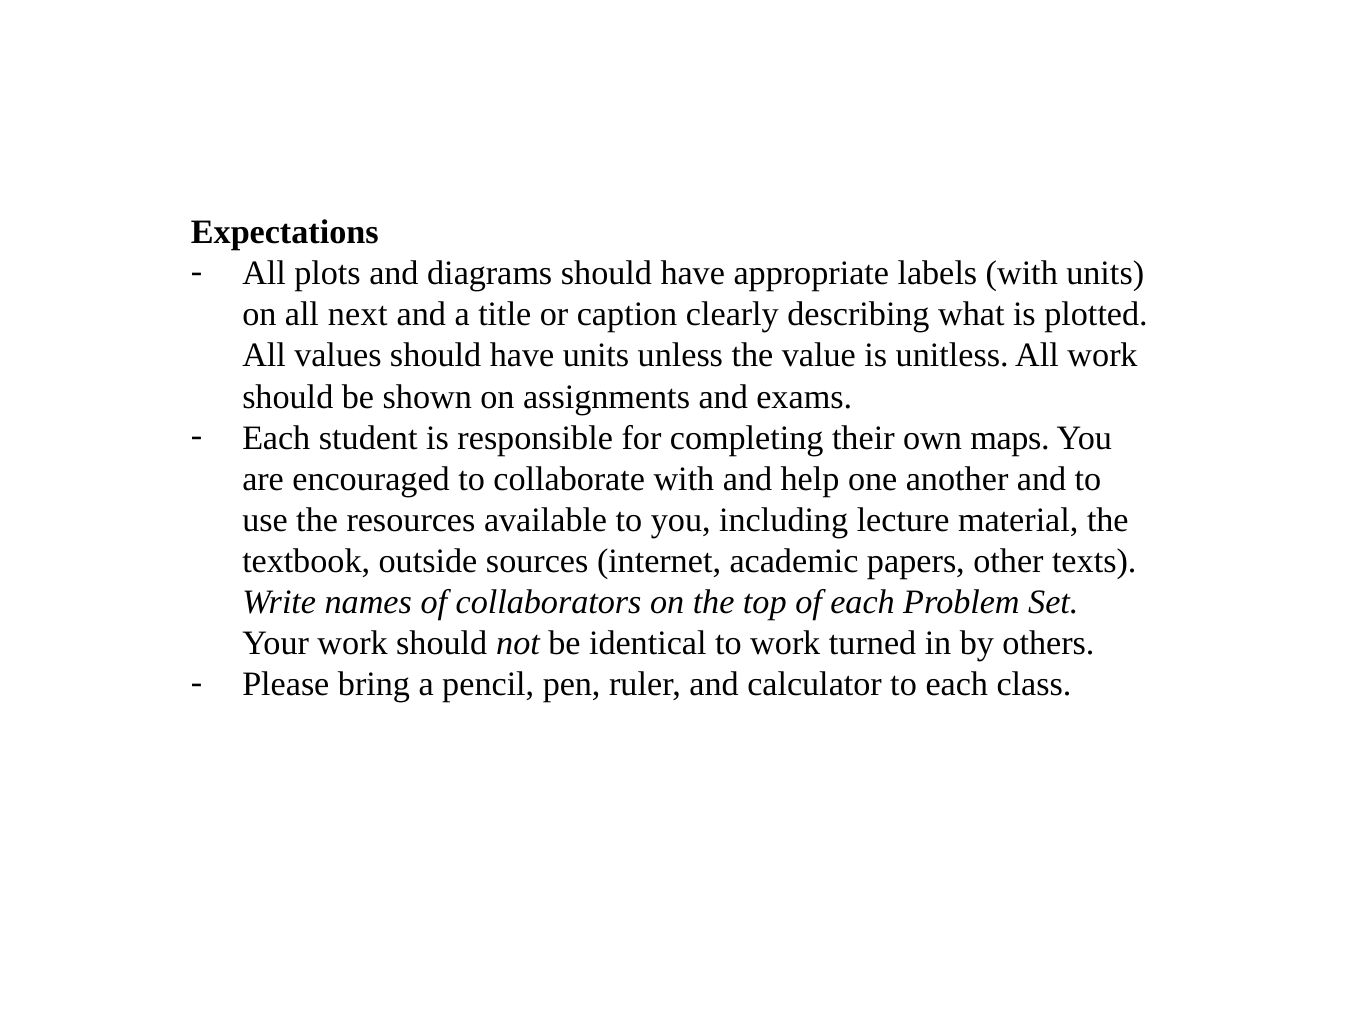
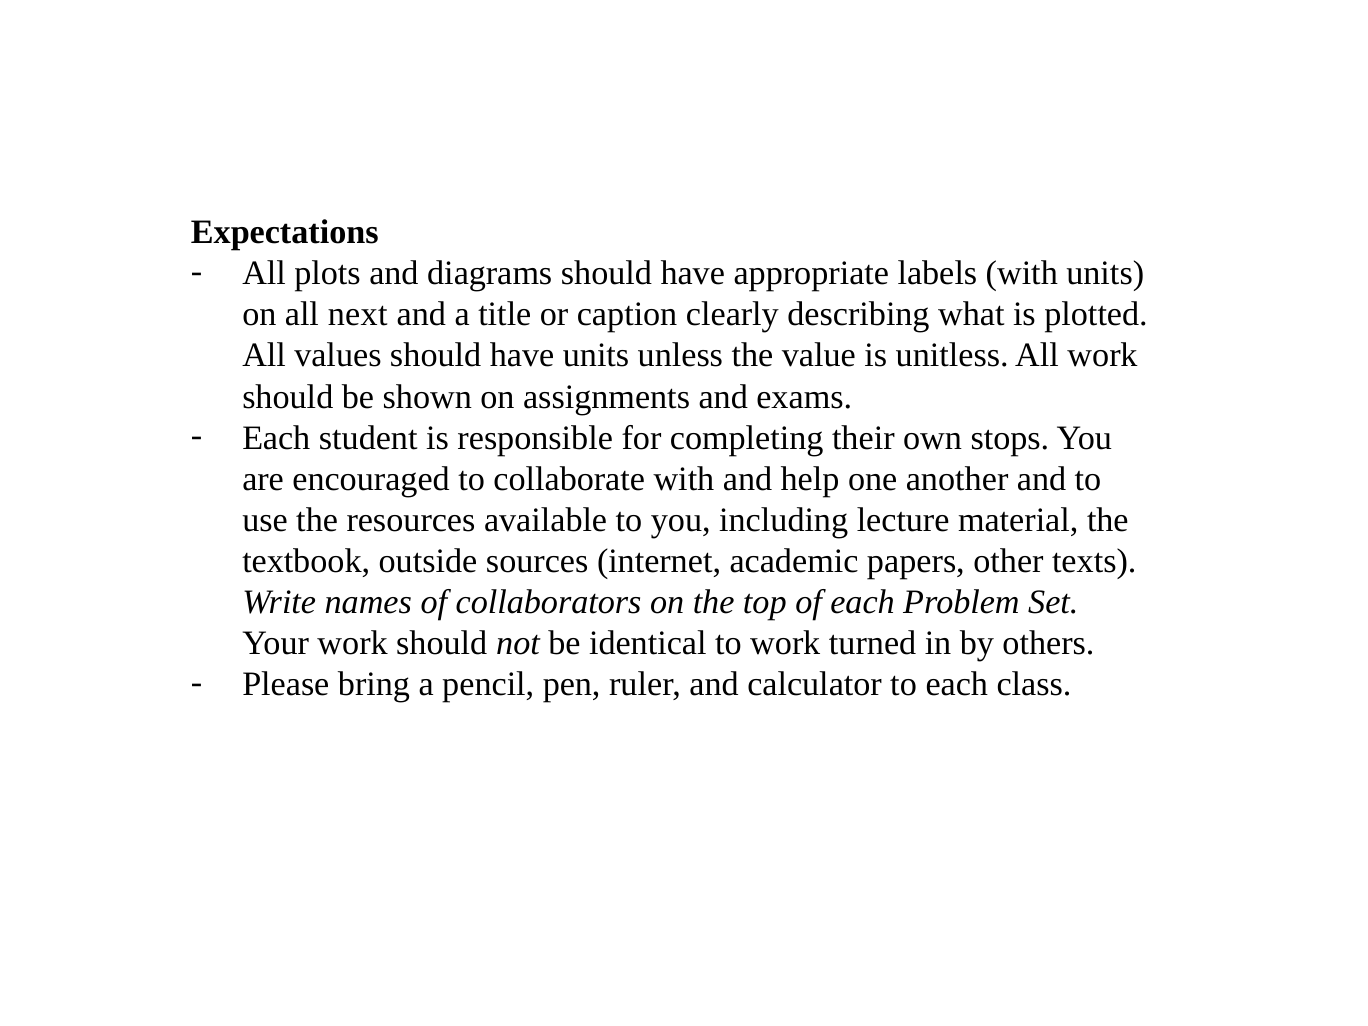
maps: maps -> stops
